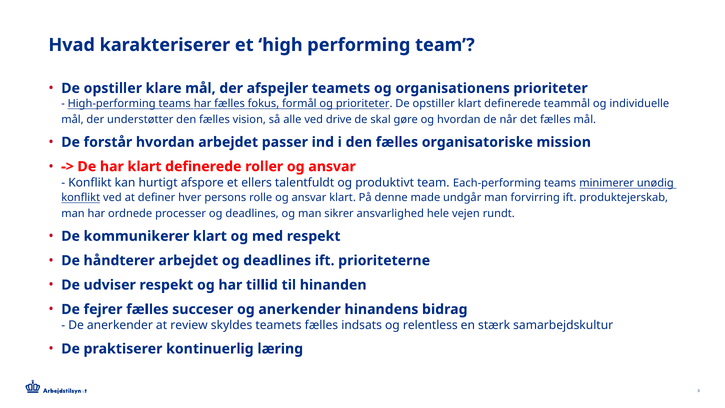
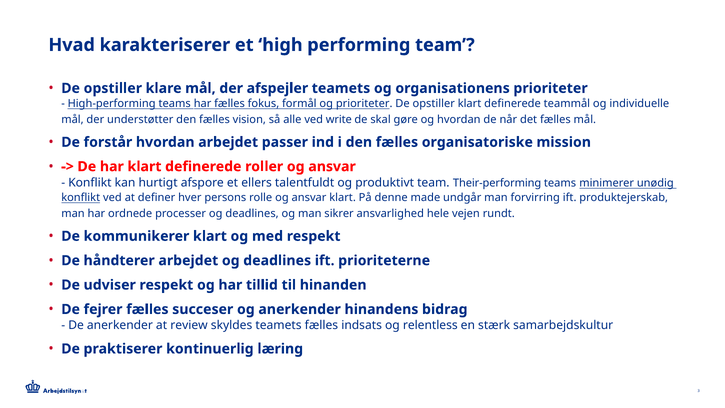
drive: drive -> write
Each-performing: Each-performing -> Their-performing
